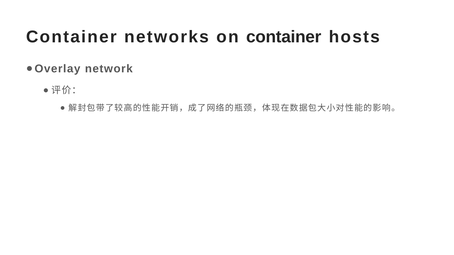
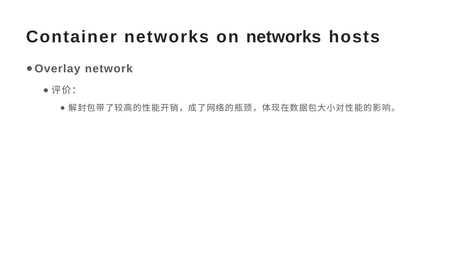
on container: container -> networks
